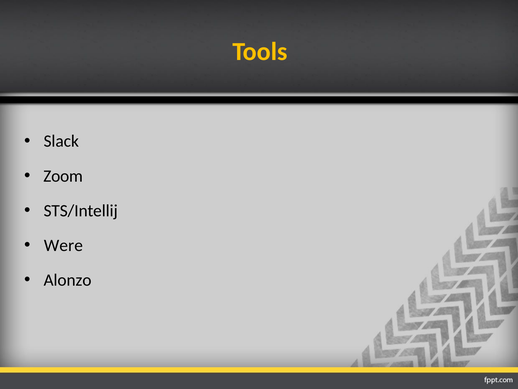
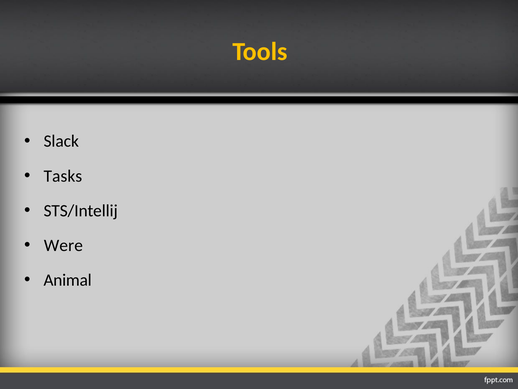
Zoom: Zoom -> Tasks
Alonzo: Alonzo -> Animal
